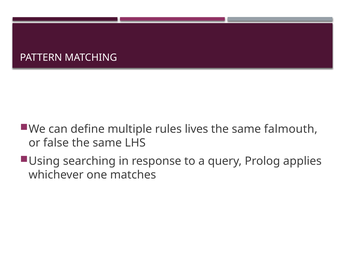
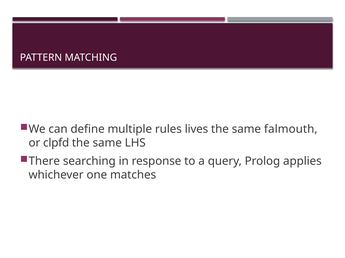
false: false -> clpfd
Using: Using -> There
